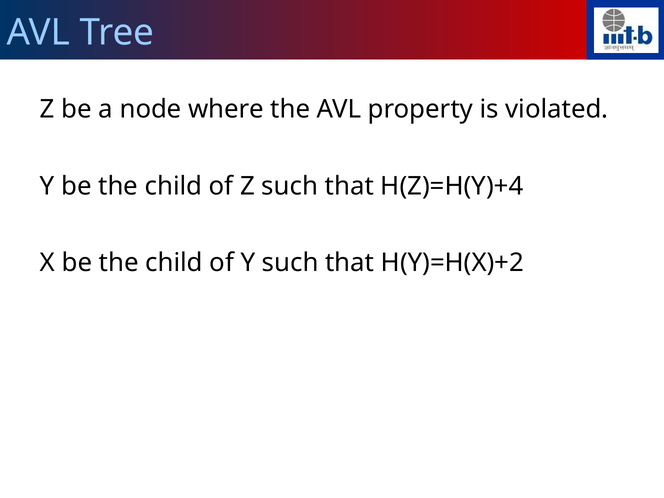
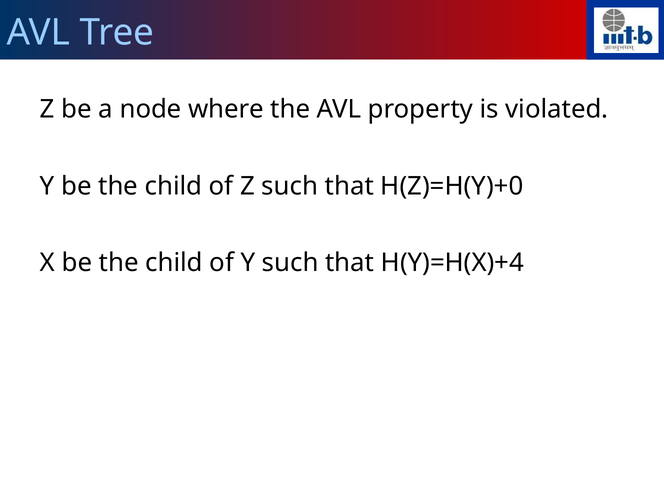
H(Z)=H(Y)+4: H(Z)=H(Y)+4 -> H(Z)=H(Y)+0
H(Y)=H(X)+2: H(Y)=H(X)+2 -> H(Y)=H(X)+4
